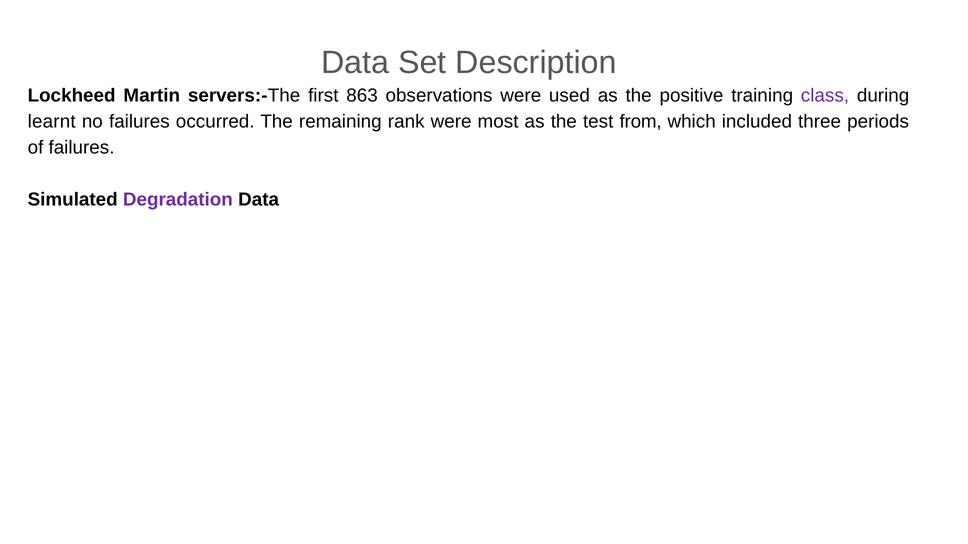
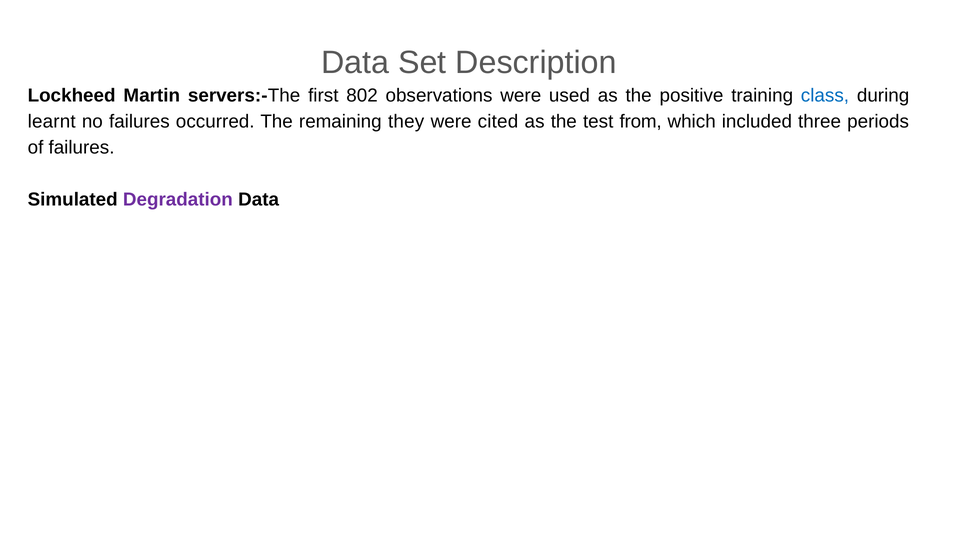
863: 863 -> 802
class colour: purple -> blue
rank: rank -> they
most: most -> cited
